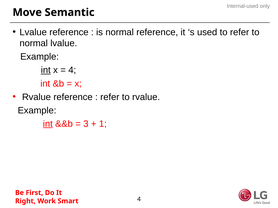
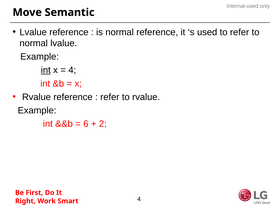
int at (48, 124) underline: present -> none
3: 3 -> 6
1: 1 -> 2
